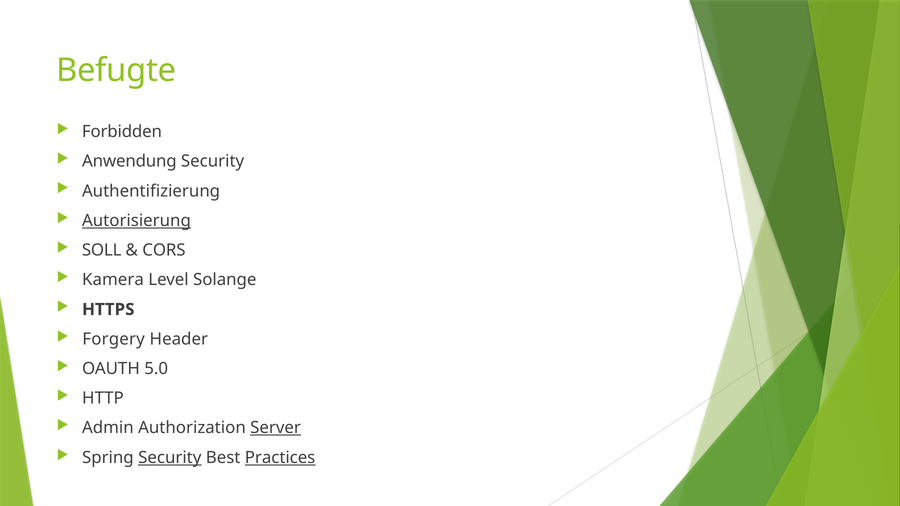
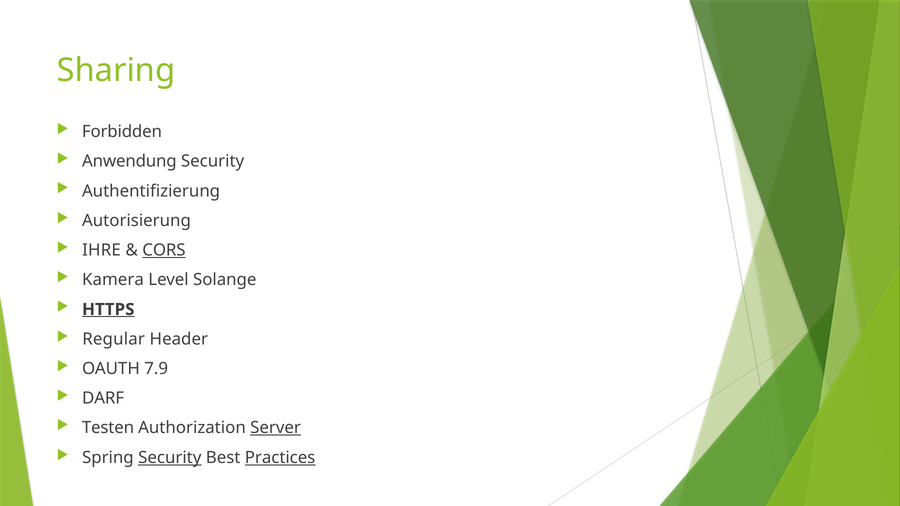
Befugte: Befugte -> Sharing
Autorisierung underline: present -> none
SOLL: SOLL -> IHRE
CORS underline: none -> present
HTTPS underline: none -> present
Forgery: Forgery -> Regular
5.0: 5.0 -> 7.9
HTTP: HTTP -> DARF
Admin: Admin -> Testen
